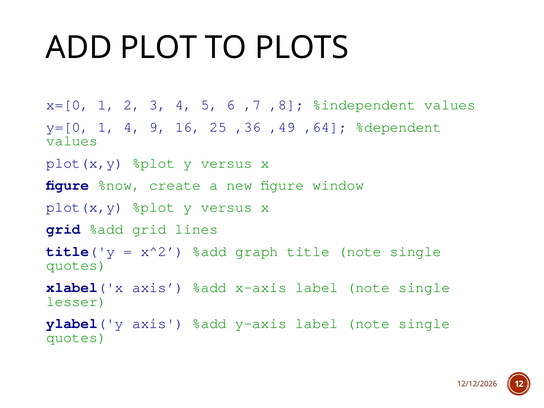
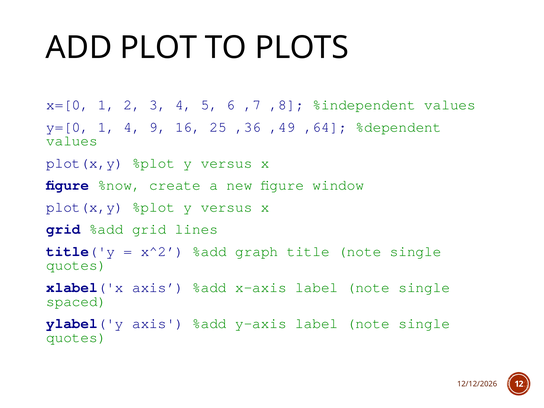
lesser: lesser -> spaced
